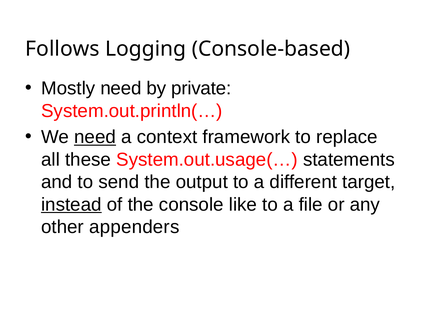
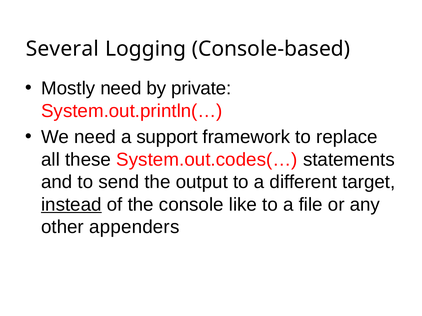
Follows: Follows -> Several
need at (95, 137) underline: present -> none
context: context -> support
System.out.usage(…: System.out.usage(… -> System.out.codes(…
